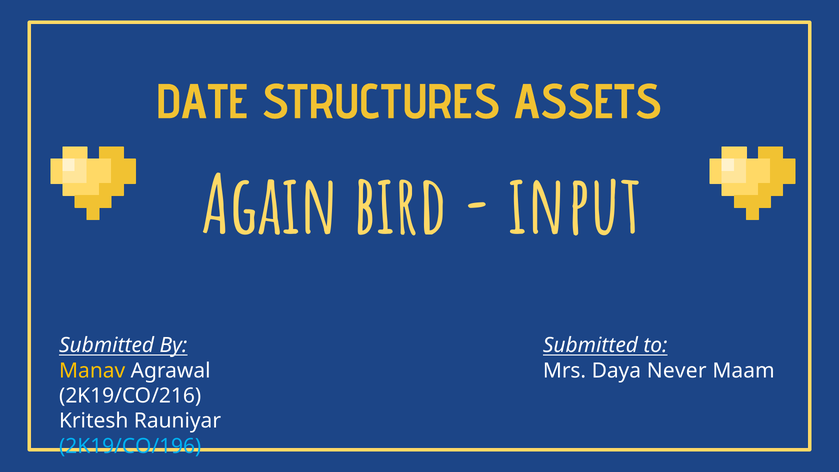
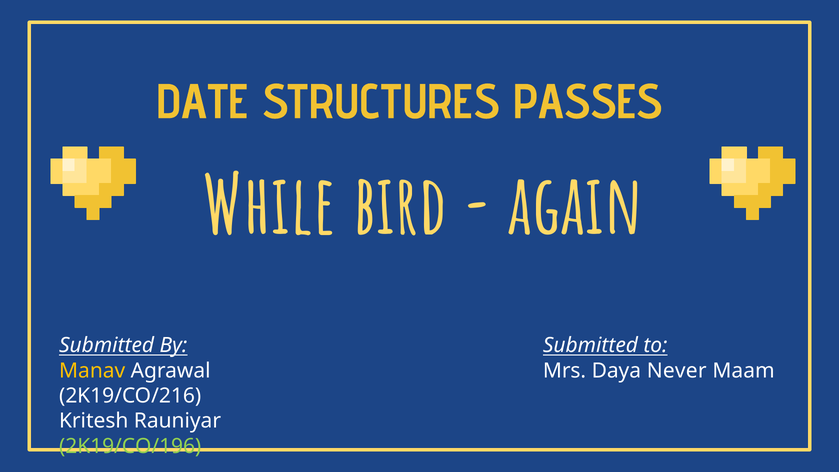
ASSETS: ASSETS -> PASSES
Again: Again -> While
input: input -> again
2K19/CO/196 colour: light blue -> light green
